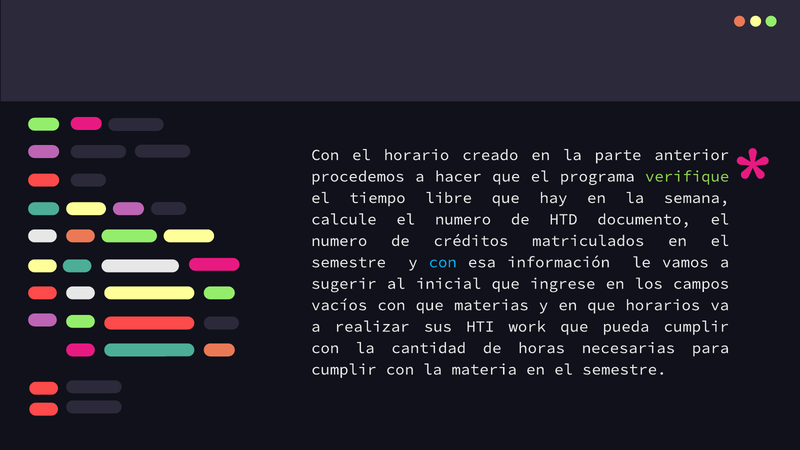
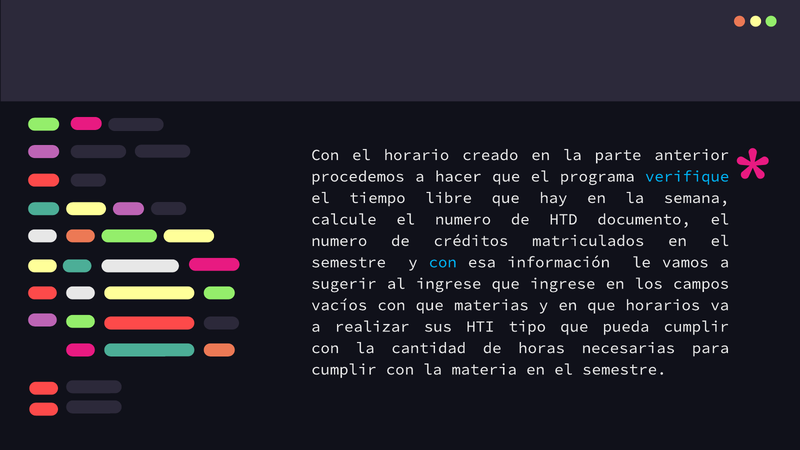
verifique colour: light green -> light blue
al inicial: inicial -> ingrese
work: work -> tipo
